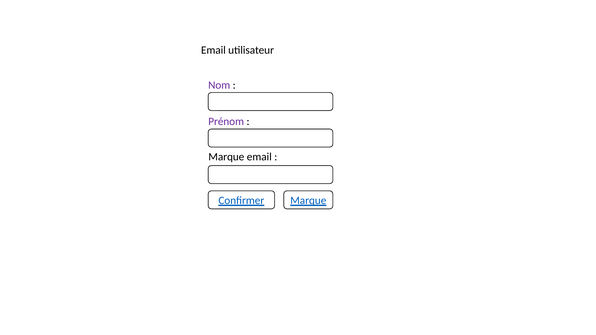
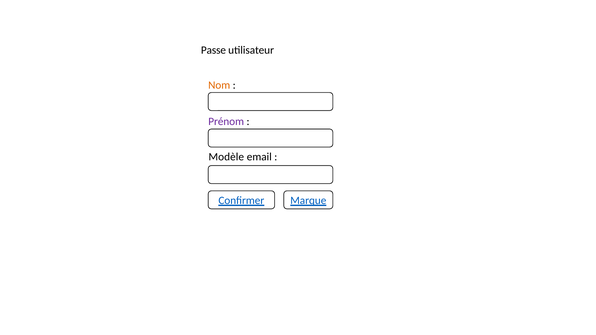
Email at (213, 50): Email -> Passe
Nom colour: purple -> orange
Marque at (226, 157): Marque -> Modèle
